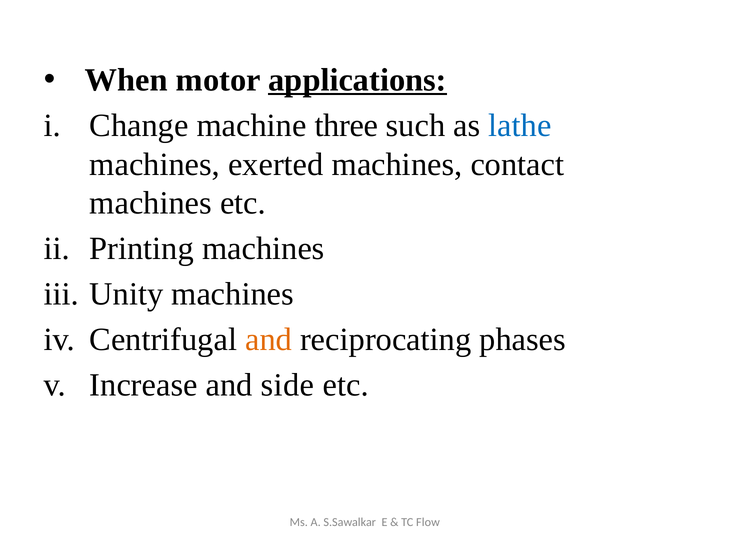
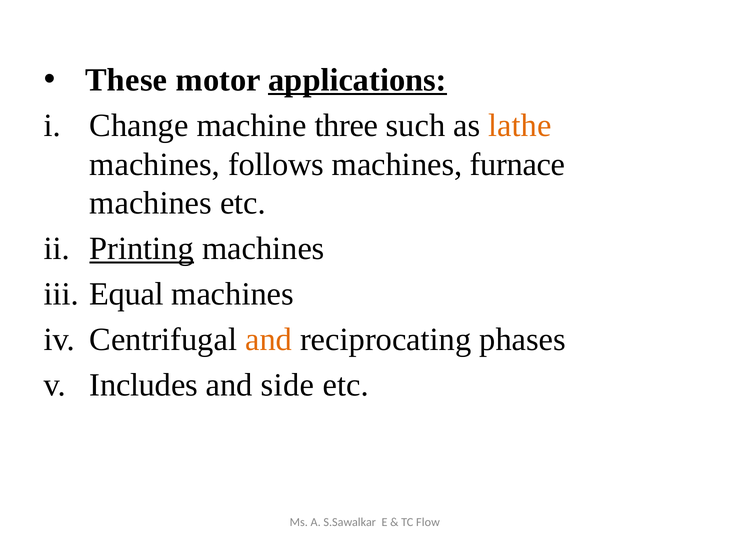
When: When -> These
lathe colour: blue -> orange
exerted: exerted -> follows
contact: contact -> furnace
Printing underline: none -> present
Unity: Unity -> Equal
Increase: Increase -> Includes
